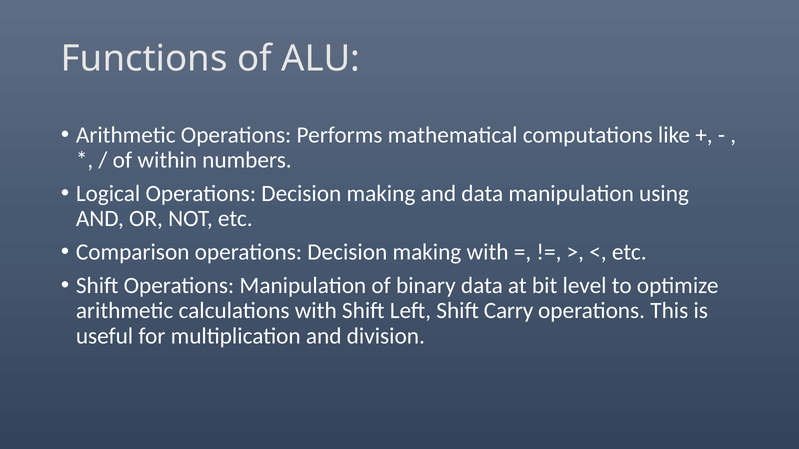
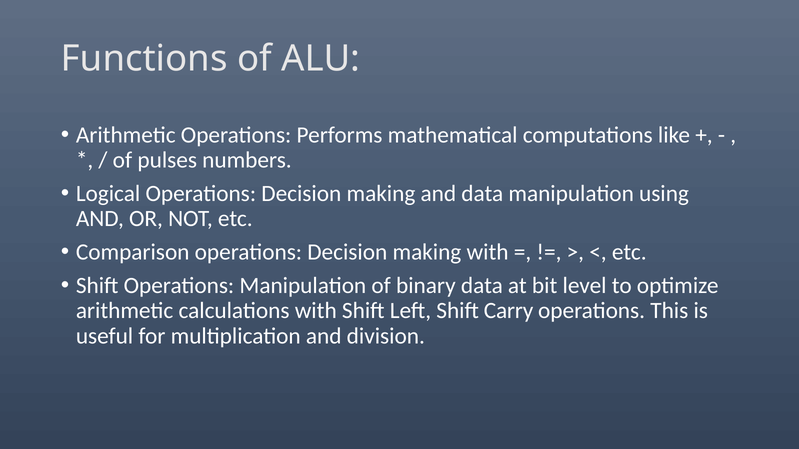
within: within -> pulses
